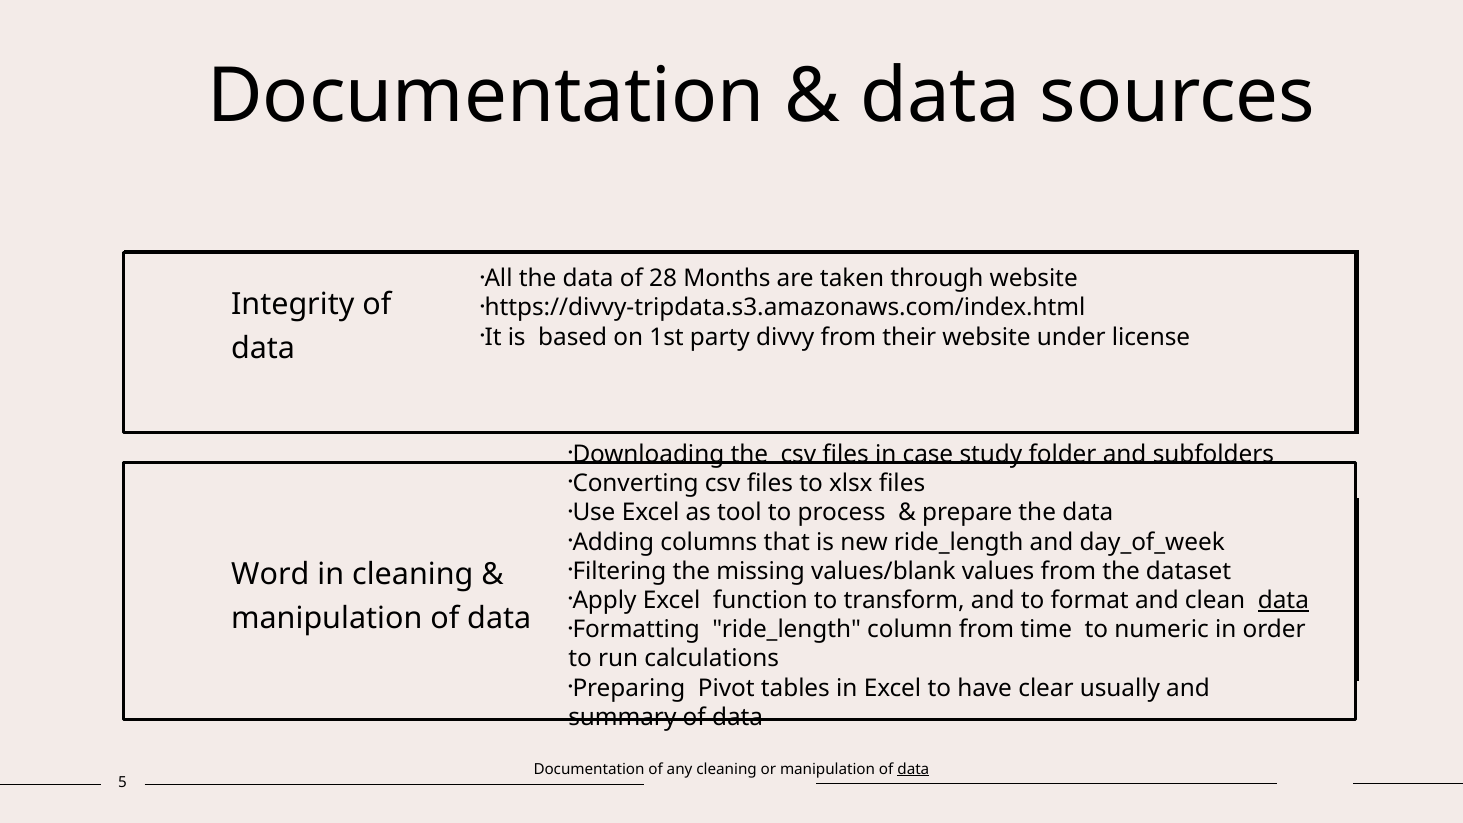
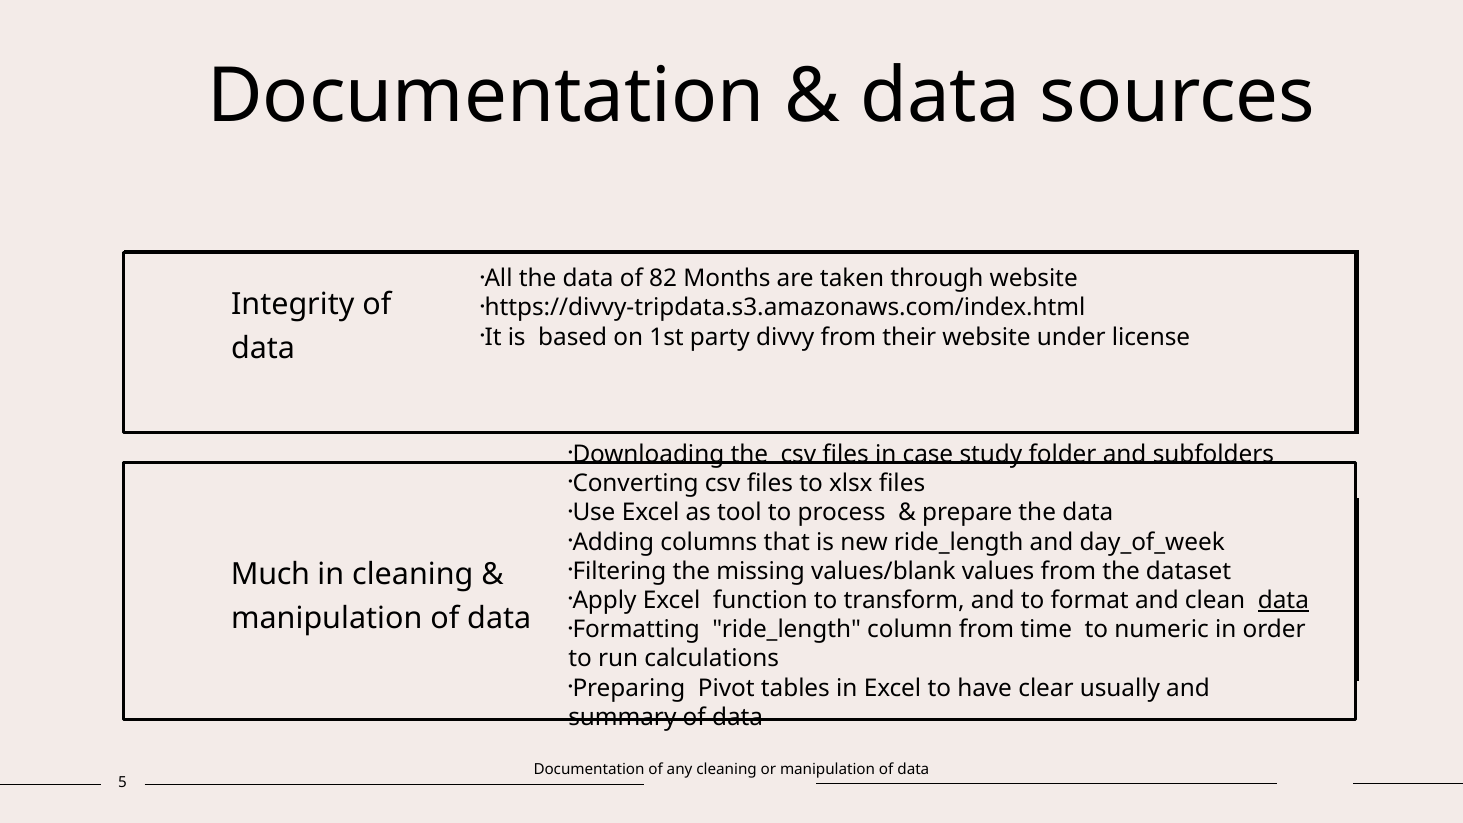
28: 28 -> 82
Word: Word -> Much
data at (913, 769) underline: present -> none
